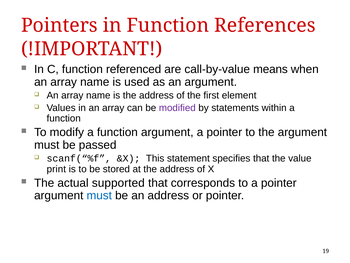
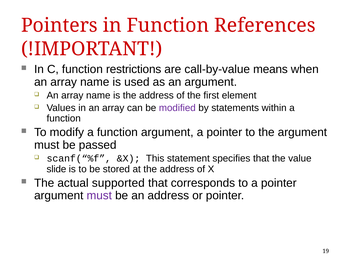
referenced: referenced -> restrictions
print: print -> slide
must at (99, 195) colour: blue -> purple
